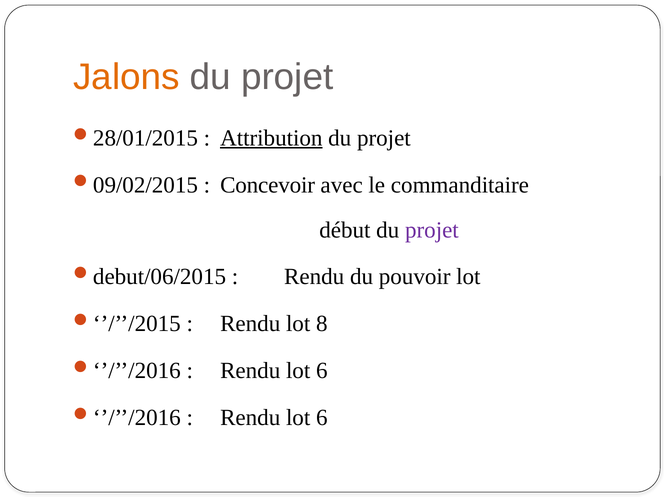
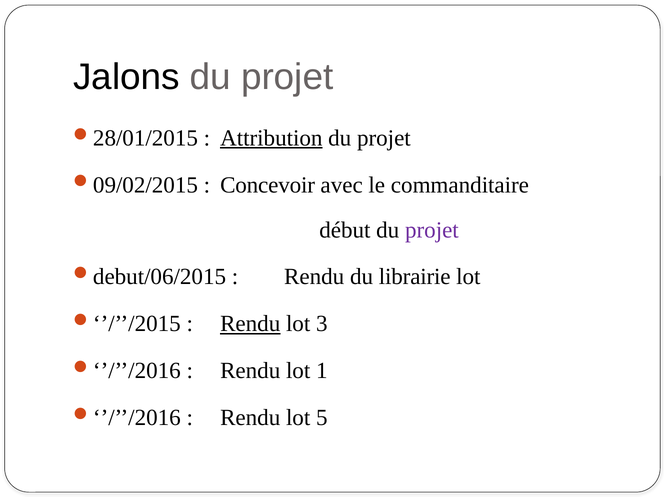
Jalons colour: orange -> black
pouvoir: pouvoir -> librairie
Rendu at (250, 324) underline: none -> present
8: 8 -> 3
6 at (322, 371): 6 -> 1
6 at (322, 417): 6 -> 5
